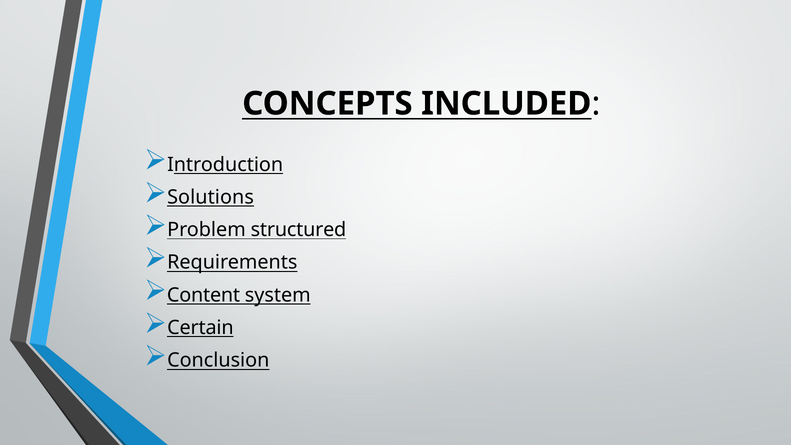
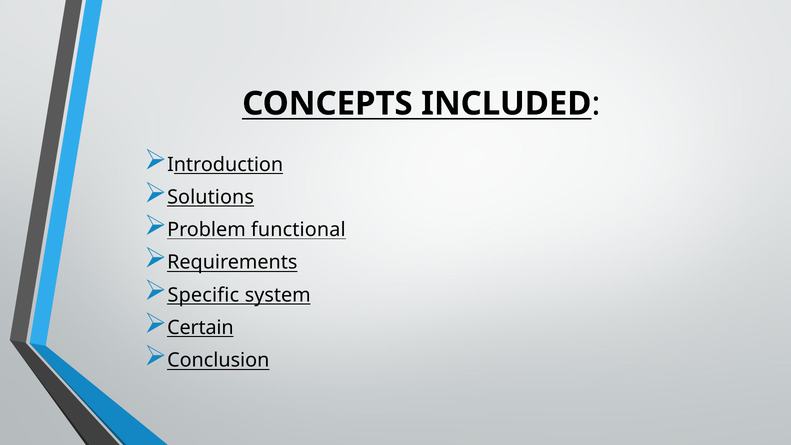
structured: structured -> functional
Content: Content -> Specific
